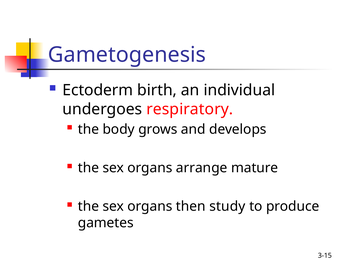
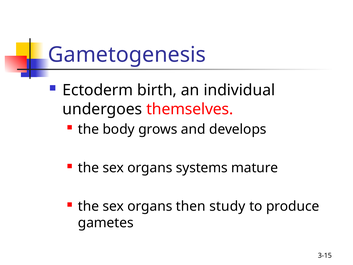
respiratory: respiratory -> themselves
arrange: arrange -> systems
